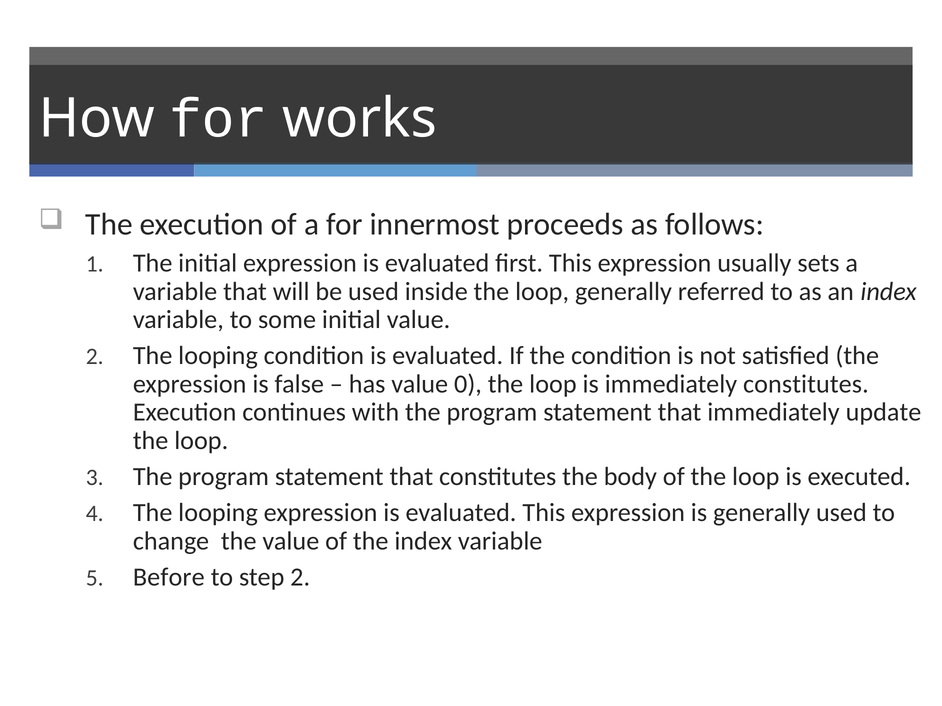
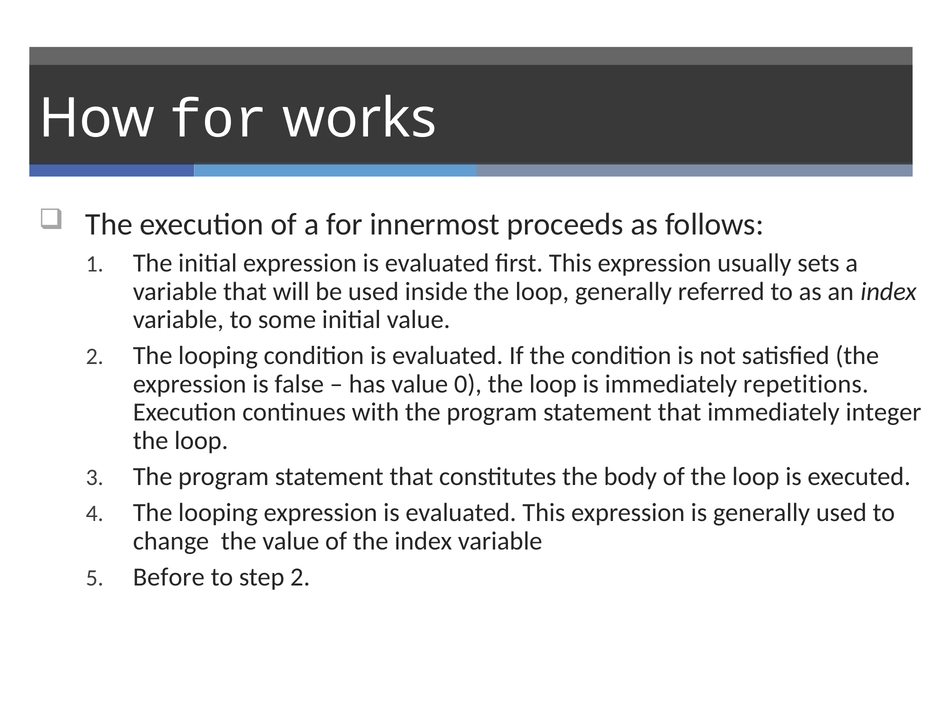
immediately constitutes: constitutes -> repetitions
update: update -> integer
